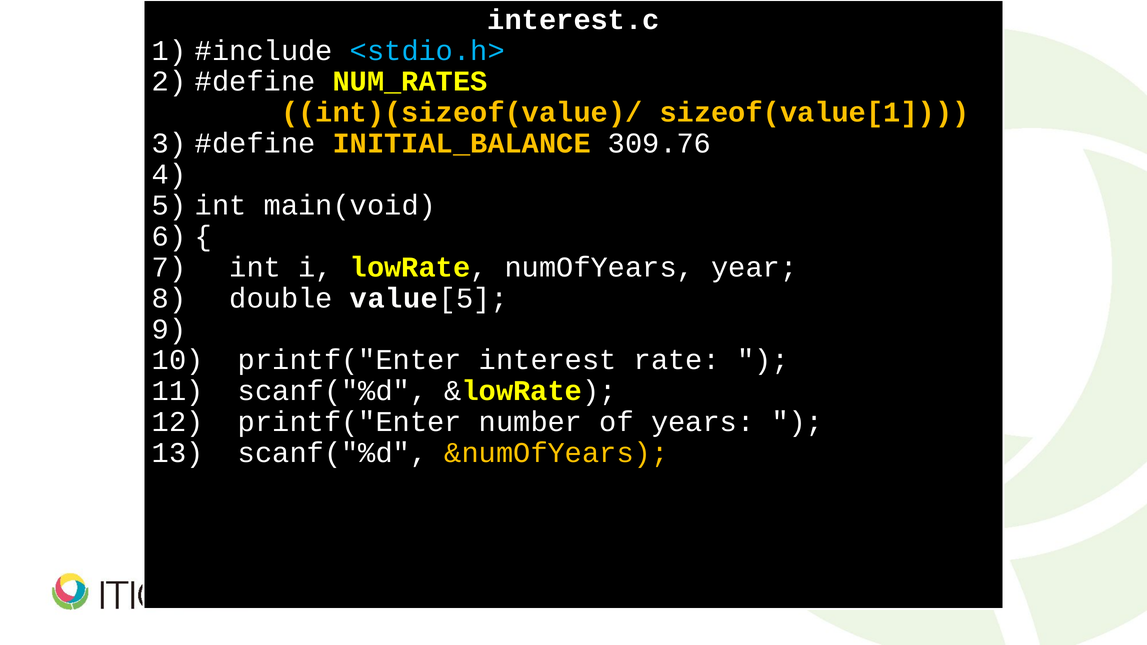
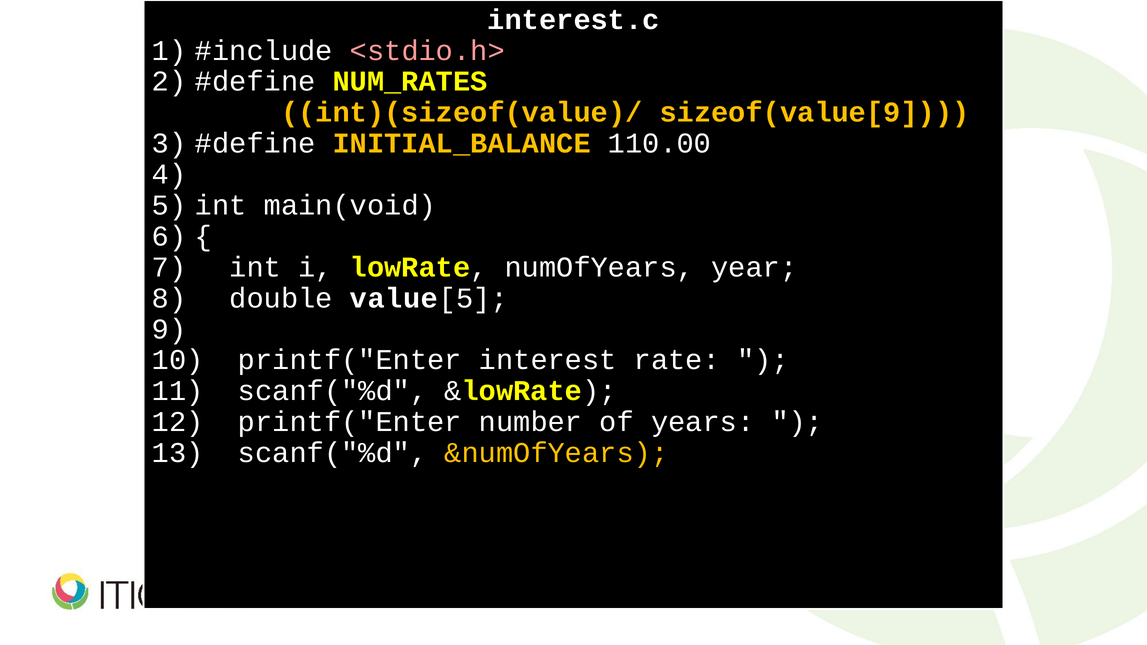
<stdio.h> colour: light blue -> pink
sizeof(value[1: sizeof(value[1 -> sizeof(value[9
309.76: 309.76 -> 110.00
